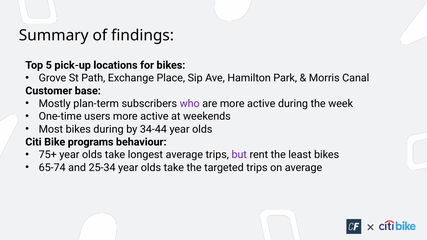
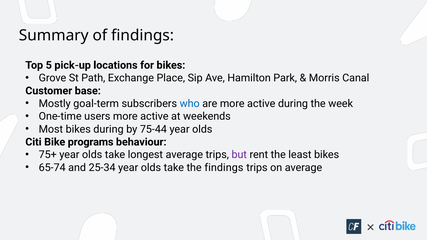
plan-term: plan-term -> goal-term
who colour: purple -> blue
34-44: 34-44 -> 75-44
the targeted: targeted -> findings
